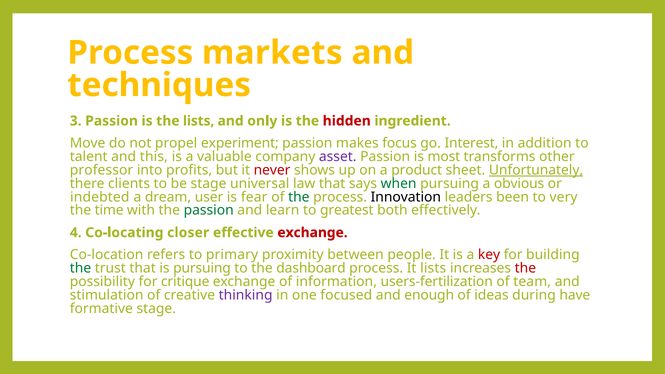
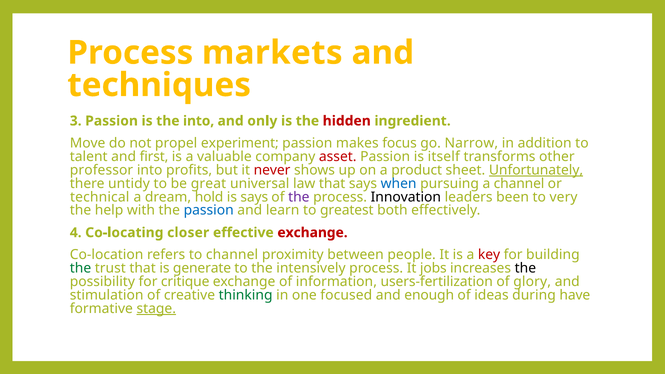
the lists: lists -> into
Interest: Interest -> Narrow
this: this -> first
asset colour: purple -> red
most: most -> itself
clients: clients -> untidy
be stage: stage -> great
when colour: green -> blue
a obvious: obvious -> channel
indebted: indebted -> technical
user: user -> hold
is fear: fear -> says
the at (299, 197) colour: green -> purple
time: time -> help
passion at (209, 210) colour: green -> blue
to primary: primary -> channel
is pursuing: pursuing -> generate
dashboard: dashboard -> intensively
It lists: lists -> jobs
the at (525, 268) colour: red -> black
team: team -> glory
thinking colour: purple -> green
stage at (156, 309) underline: none -> present
